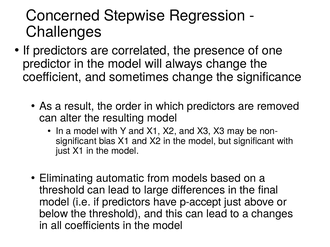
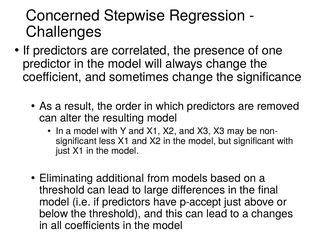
bias: bias -> less
automatic: automatic -> additional
